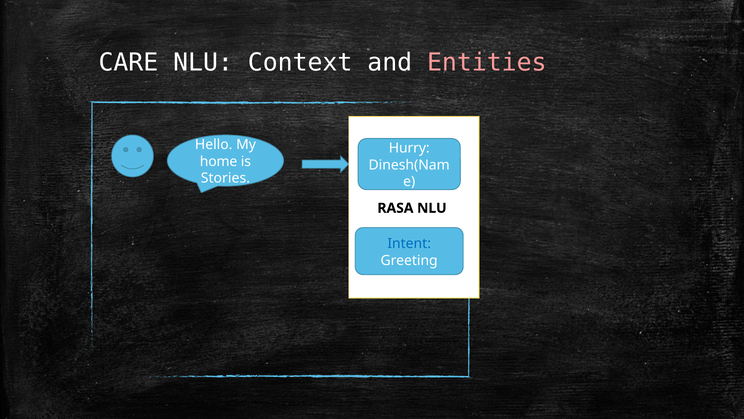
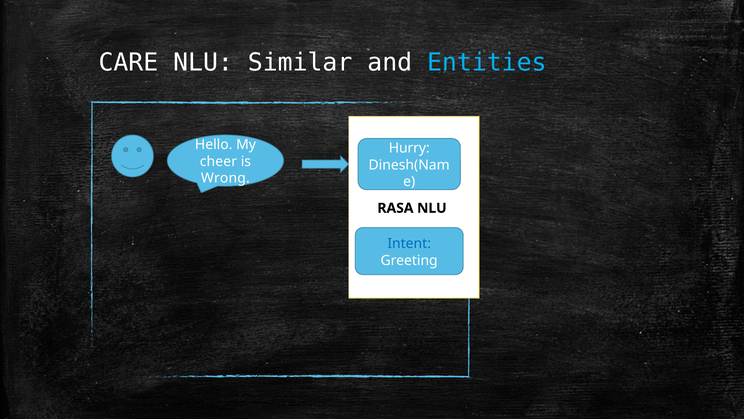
Context: Context -> Similar
Entities colour: pink -> light blue
home: home -> cheer
Stories: Stories -> Wrong
